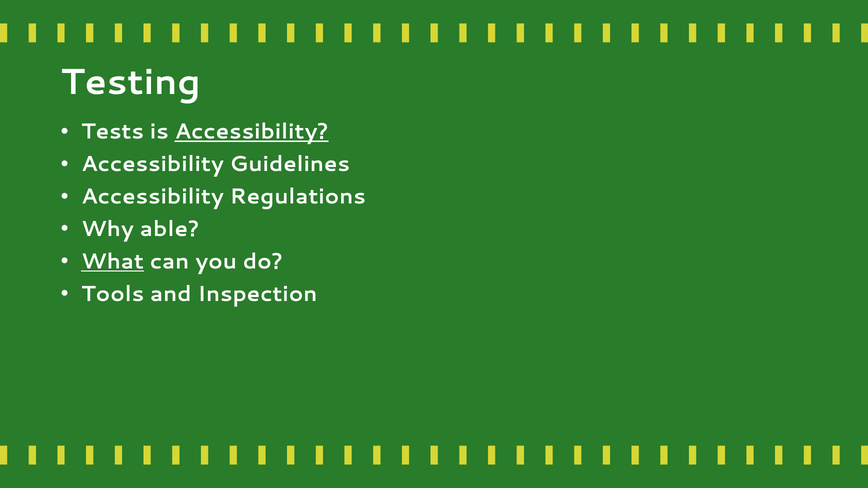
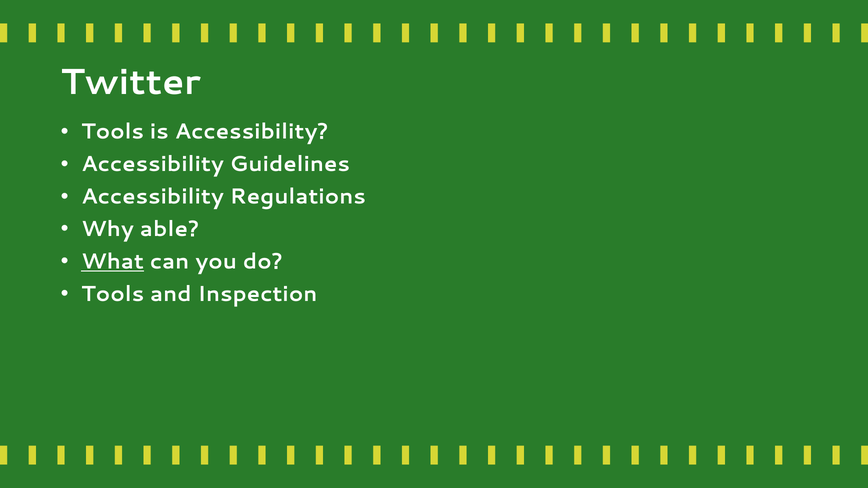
Testing: Testing -> Twitter
Tests at (113, 132): Tests -> Tools
Accessibility at (252, 132) underline: present -> none
